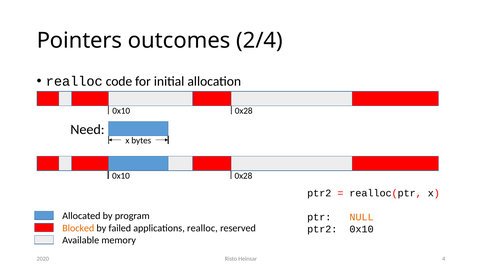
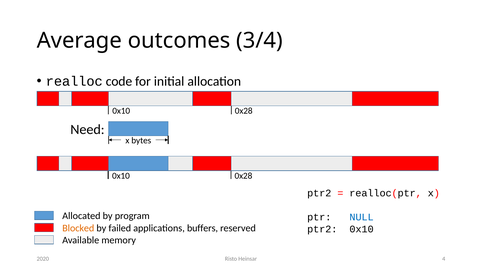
Pointers: Pointers -> Average
2/4: 2/4 -> 3/4
NULL colour: orange -> blue
applications realloc: realloc -> buffers
